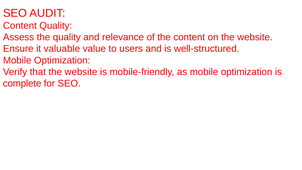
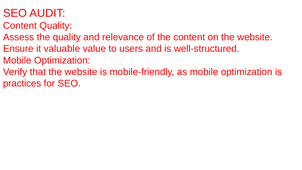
complete: complete -> practices
